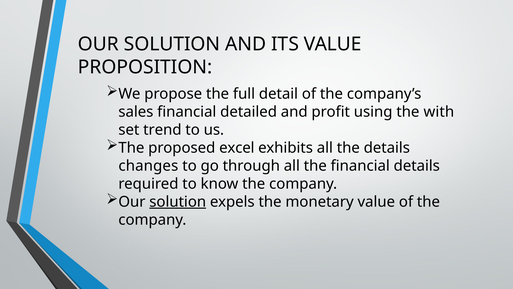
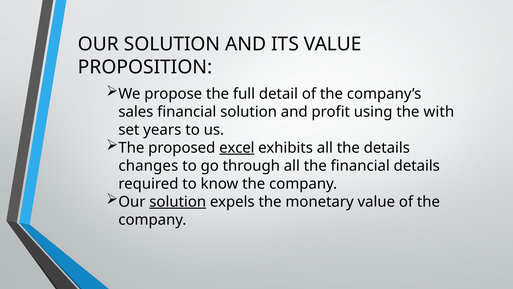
financial detailed: detailed -> solution
trend: trend -> years
excel underline: none -> present
